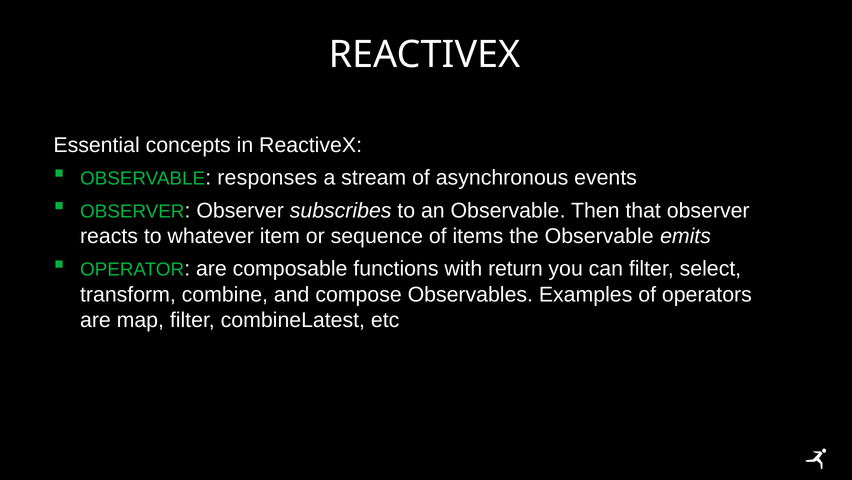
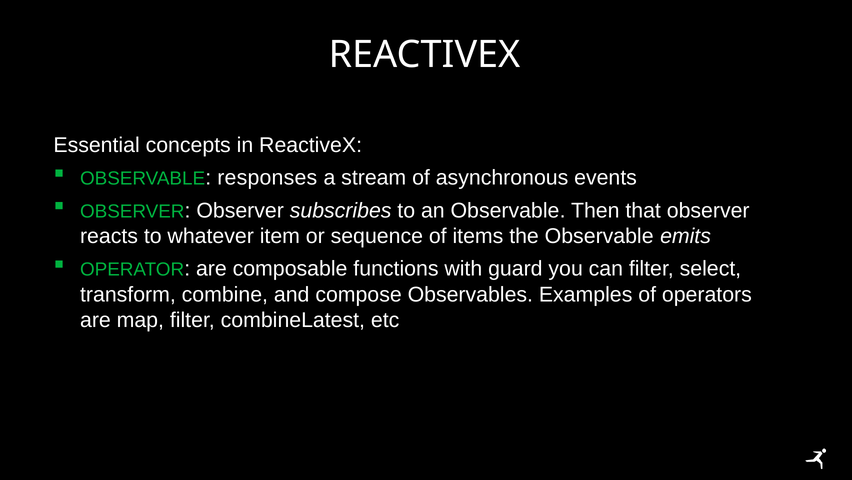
return: return -> guard
